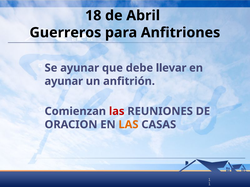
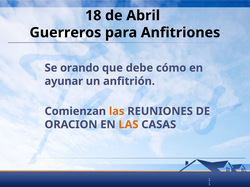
Se ayunar: ayunar -> orando
llevar: llevar -> cómo
las at (117, 112) colour: red -> orange
